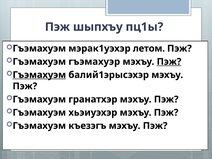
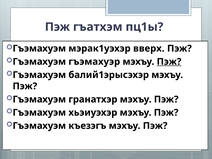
шыпхъу: шыпхъу -> гъатхэм
летом: летом -> вверх
Гъэмахуэм at (39, 75) underline: present -> none
